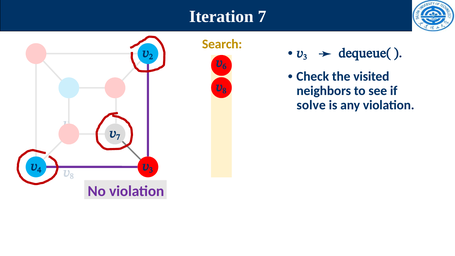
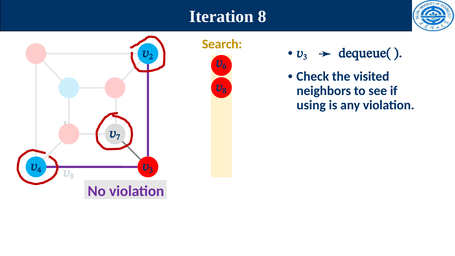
Iteration 7: 7 -> 8
solve: solve -> using
